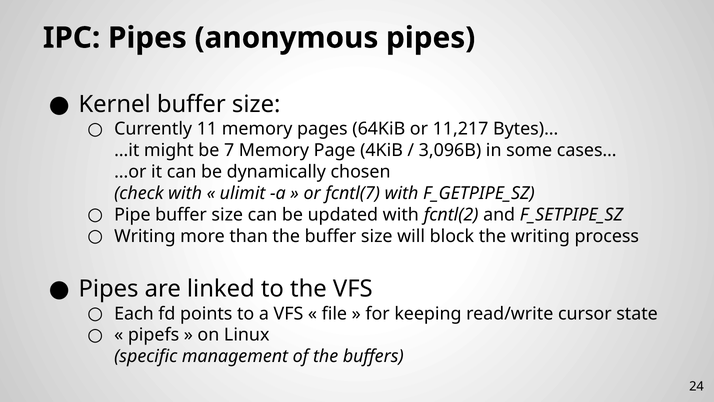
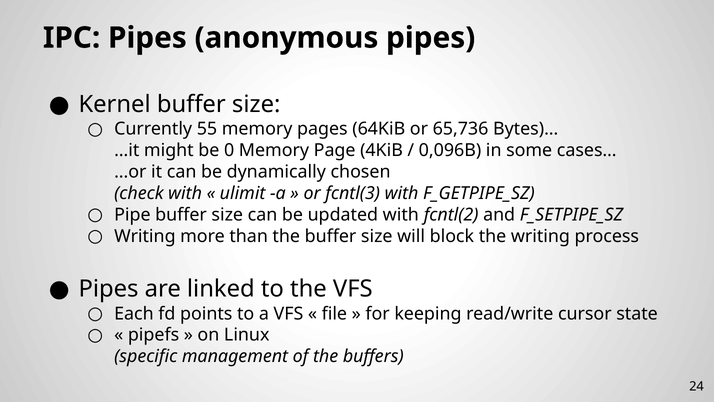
11: 11 -> 55
11,217: 11,217 -> 65,736
7: 7 -> 0
3,096B: 3,096B -> 0,096B
fcntl(7: fcntl(7 -> fcntl(3
